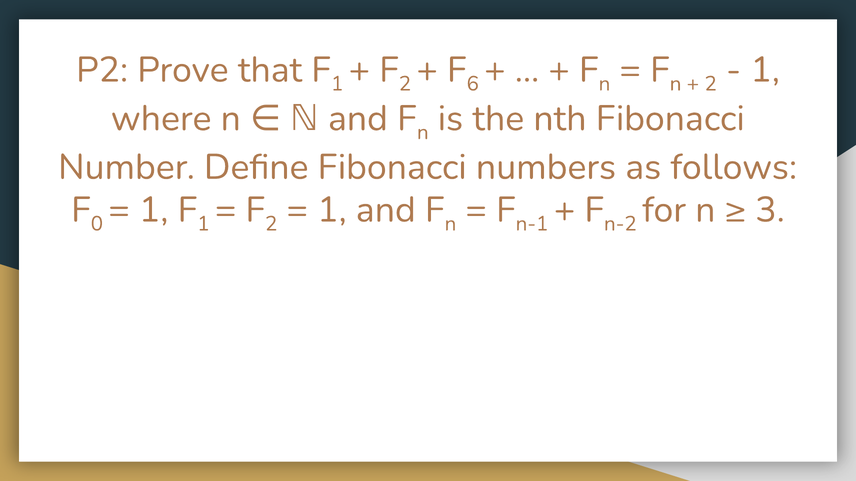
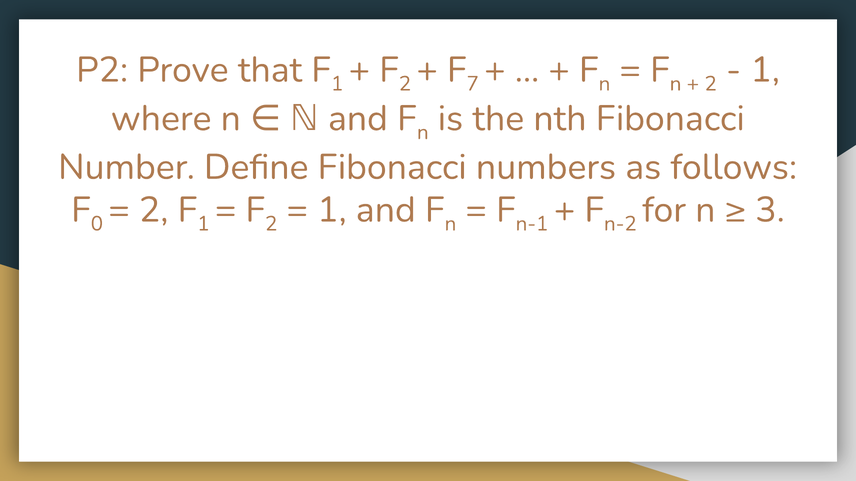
6: 6 -> 7
1 at (154, 210): 1 -> 2
